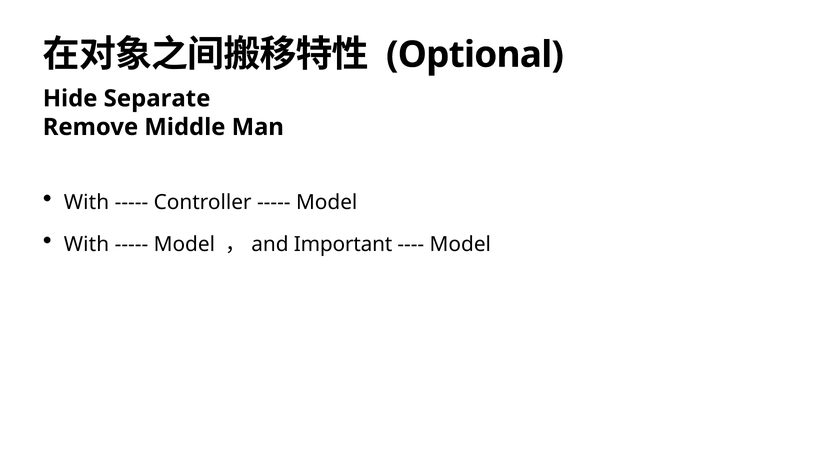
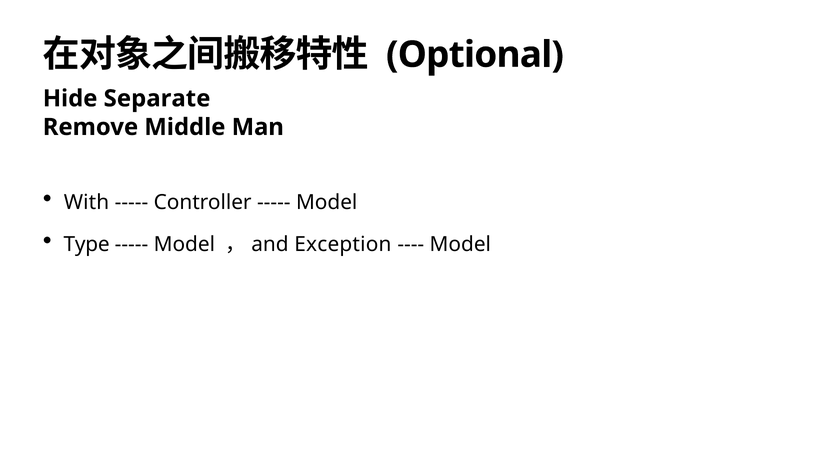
With at (86, 245): With -> Type
Important: Important -> Exception
